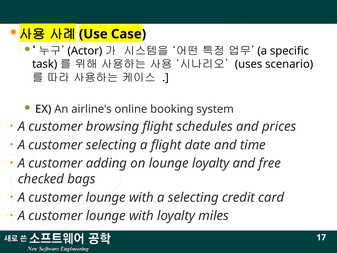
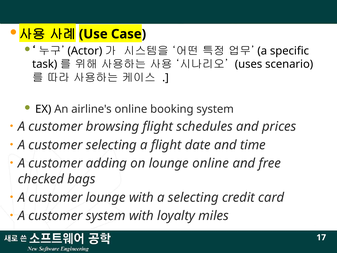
lounge loyalty: loyalty -> online
lounge at (106, 216): lounge -> system
